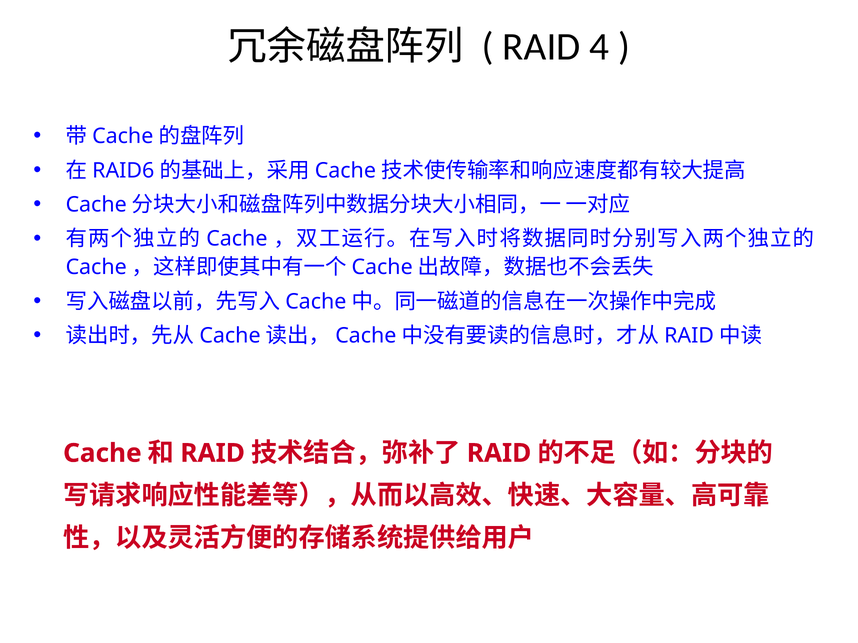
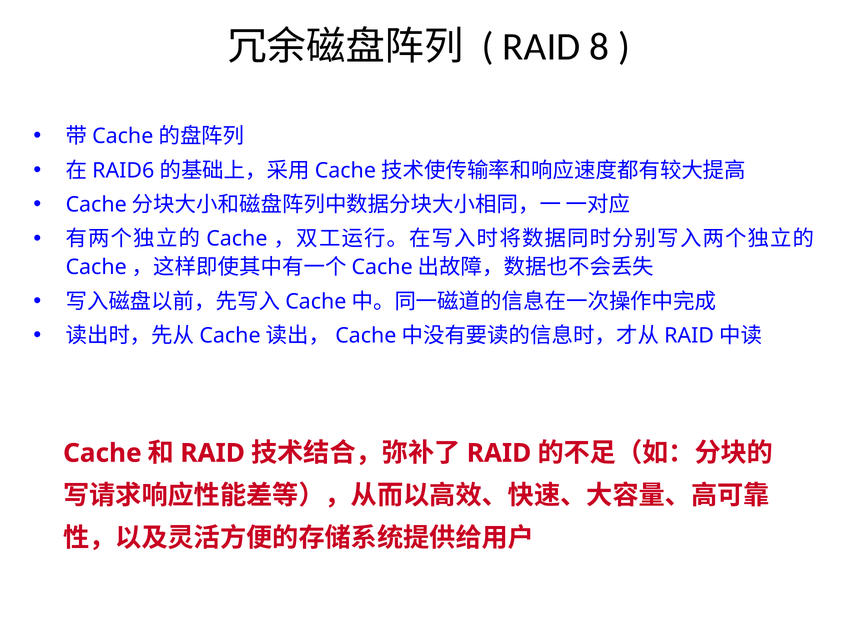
4: 4 -> 8
